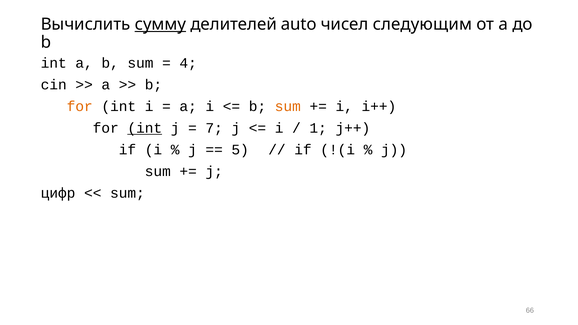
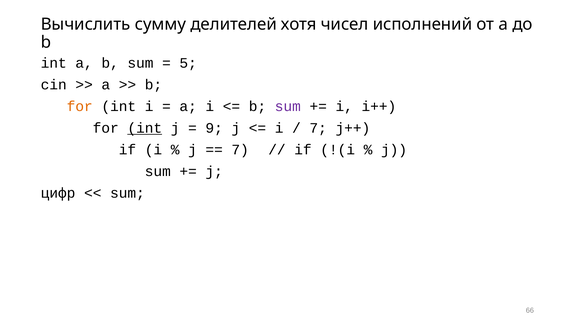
сумму underline: present -> none
auto: auto -> хотя
следующим: следующим -> исполнений
4: 4 -> 5
sum at (288, 106) colour: orange -> purple
7: 7 -> 9
1 at (318, 128): 1 -> 7
5 at (240, 150): 5 -> 7
